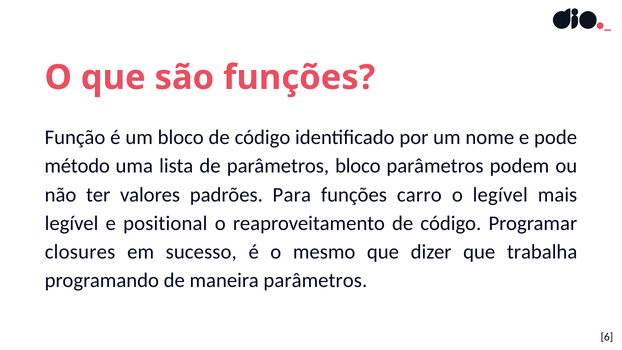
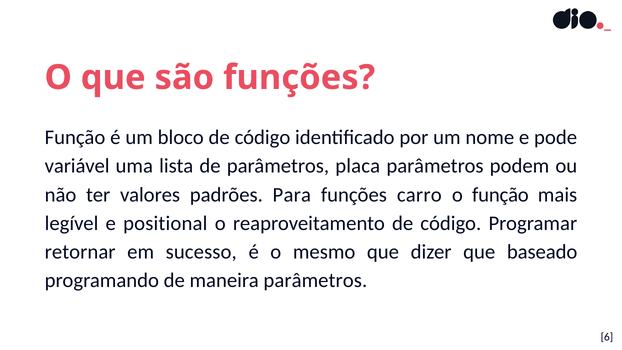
método: método -> variável
parâmetros bloco: bloco -> placa
o legível: legível -> função
closures: closures -> retornar
trabalha: trabalha -> baseado
